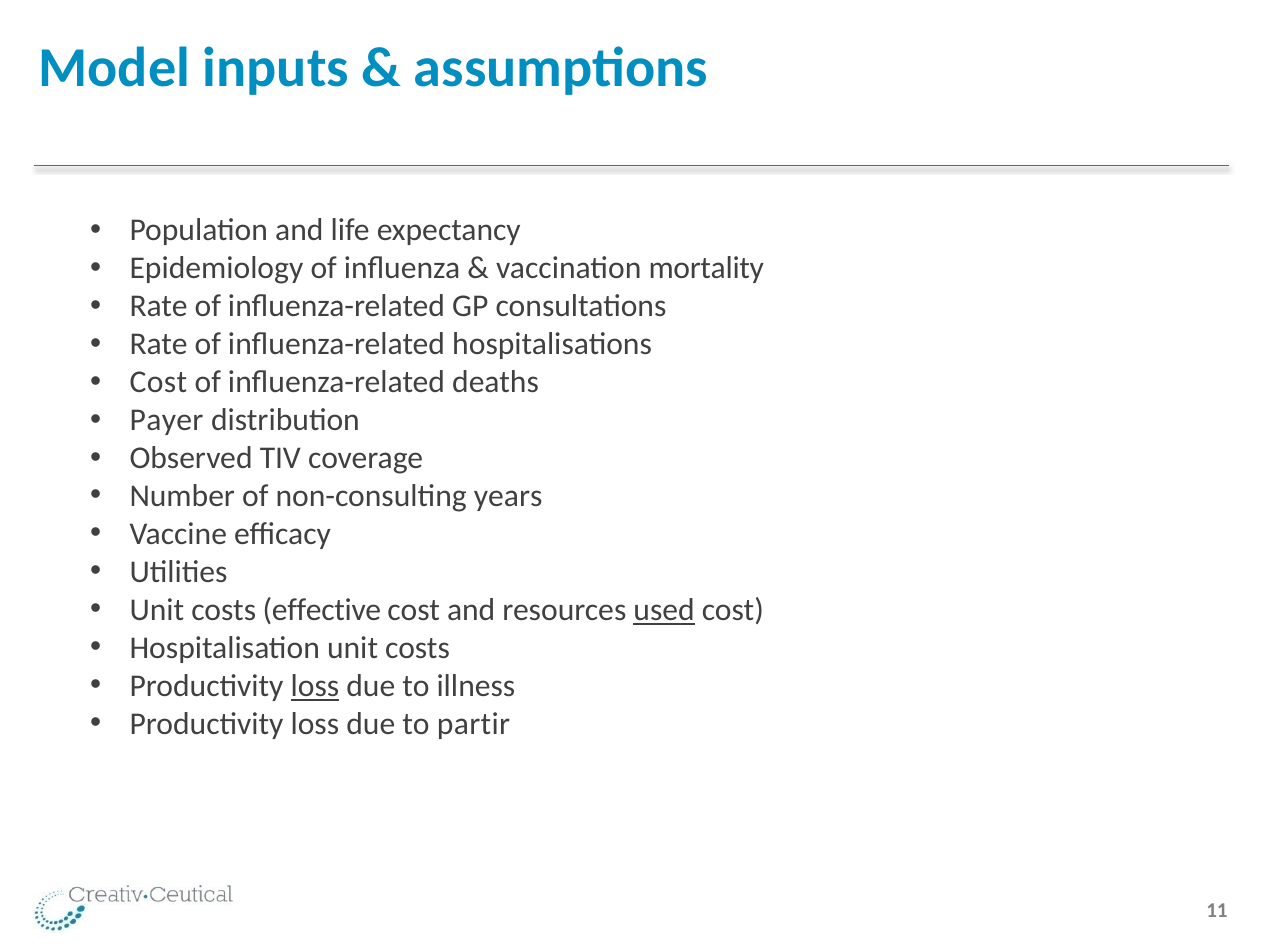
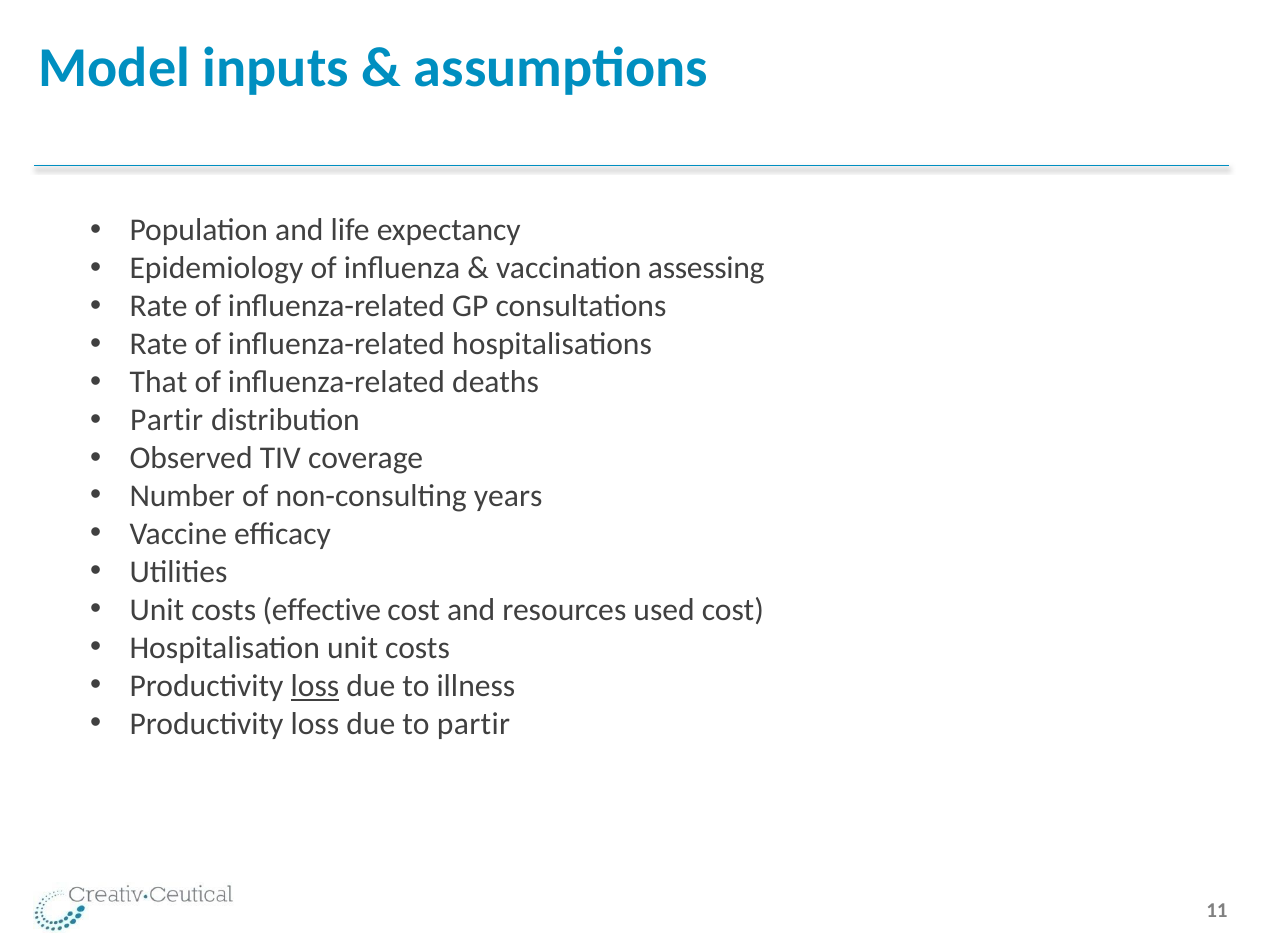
mortality: mortality -> assessing
Cost at (158, 382): Cost -> That
Payer at (167, 420): Payer -> Partir
used underline: present -> none
